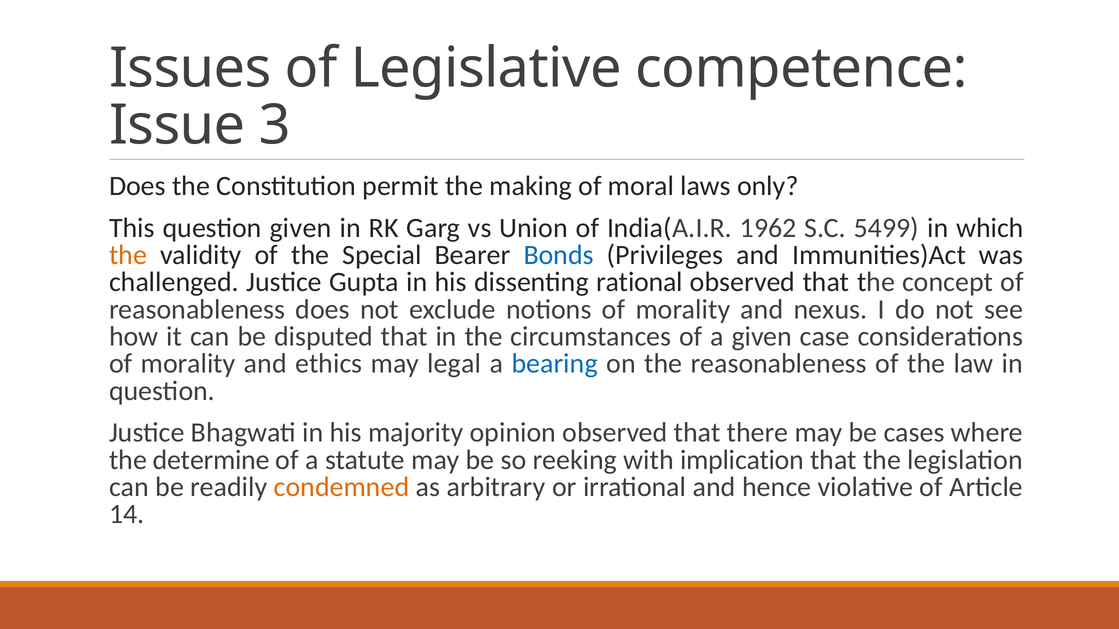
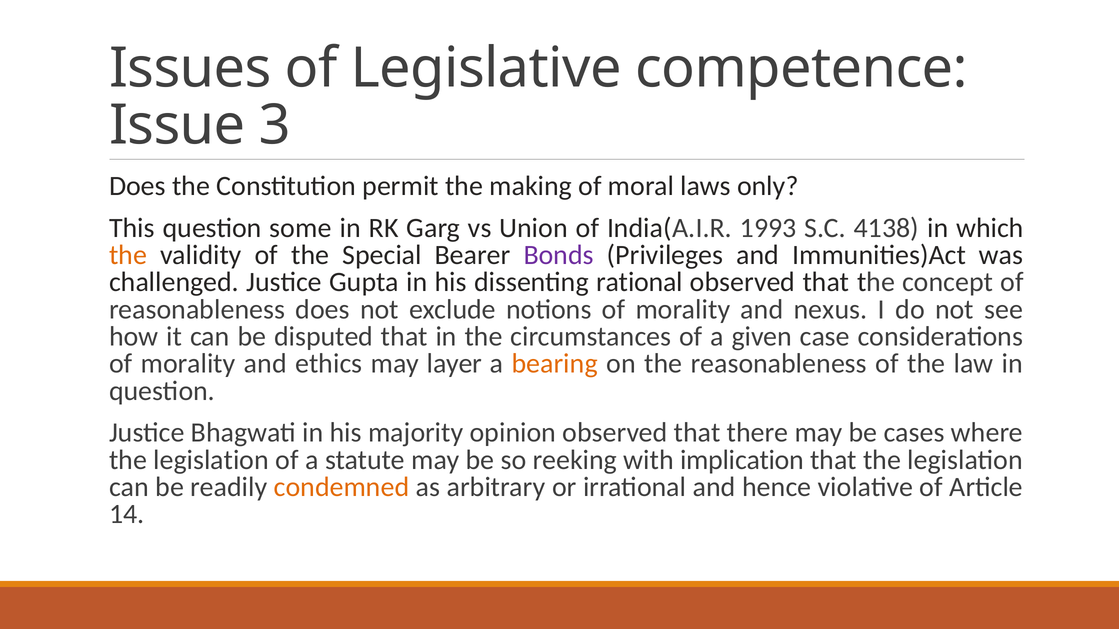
question given: given -> some
1962: 1962 -> 1993
5499: 5499 -> 4138
Bonds colour: blue -> purple
legal: legal -> layer
bearing colour: blue -> orange
determine at (211, 460): determine -> legislation
